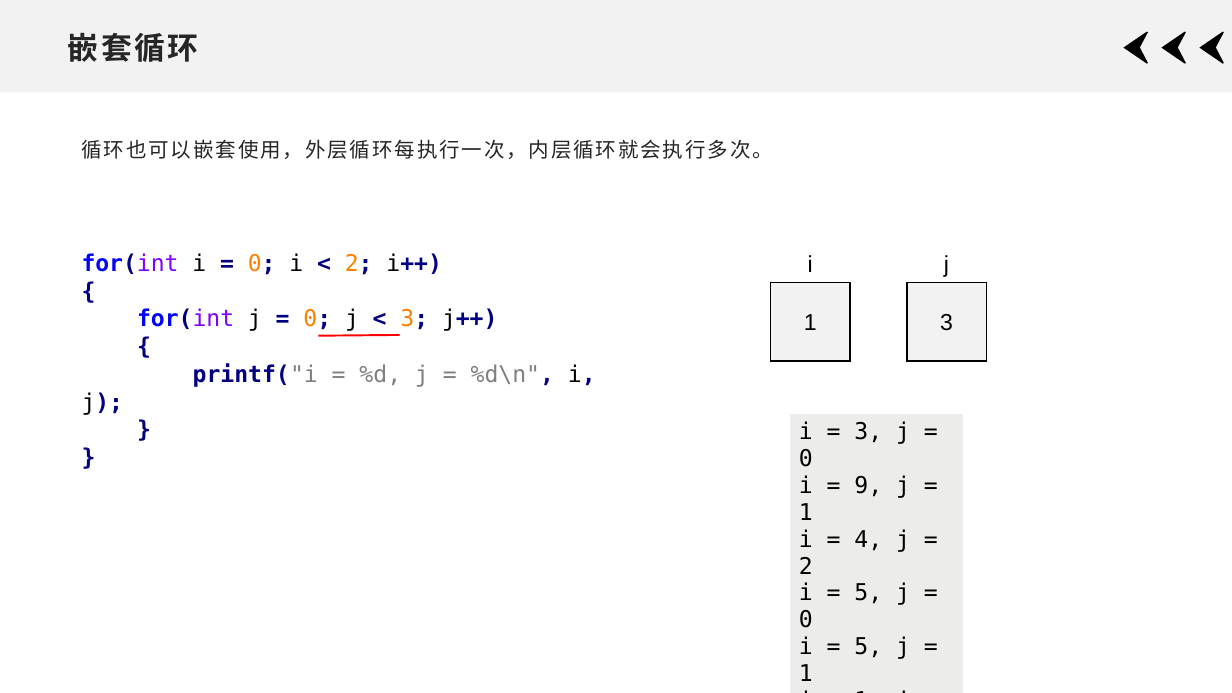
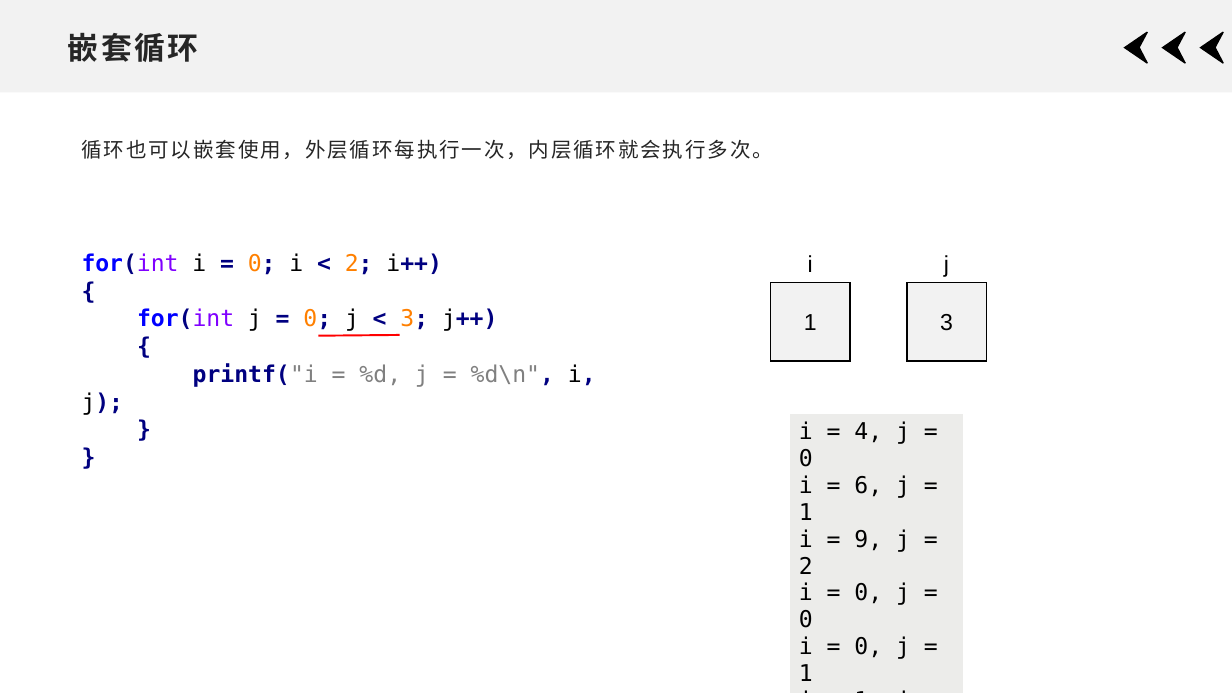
3 at (868, 432): 3 -> 4
9: 9 -> 6
4: 4 -> 9
5 at (868, 593): 5 -> 0
5 at (868, 647): 5 -> 0
